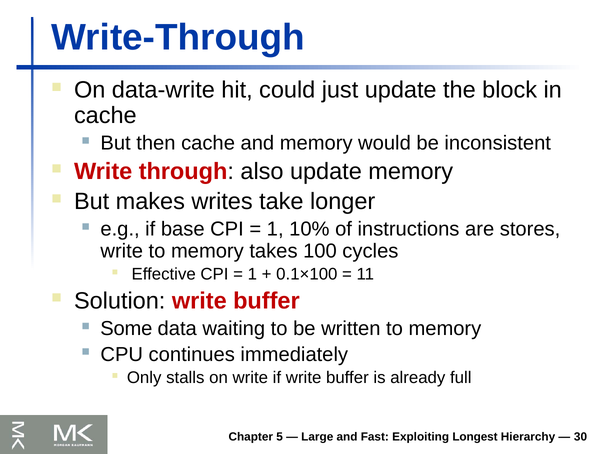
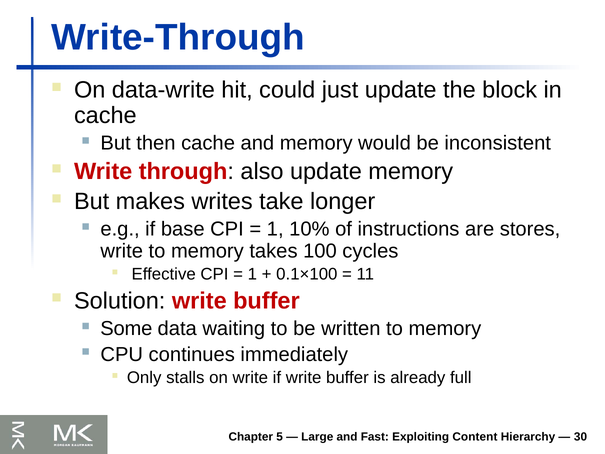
Longest: Longest -> Content
